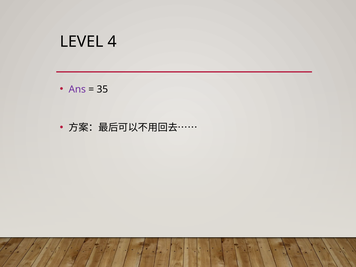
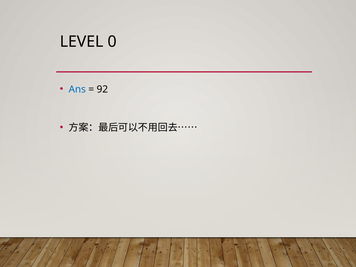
4: 4 -> 0
Ans colour: purple -> blue
35: 35 -> 92
